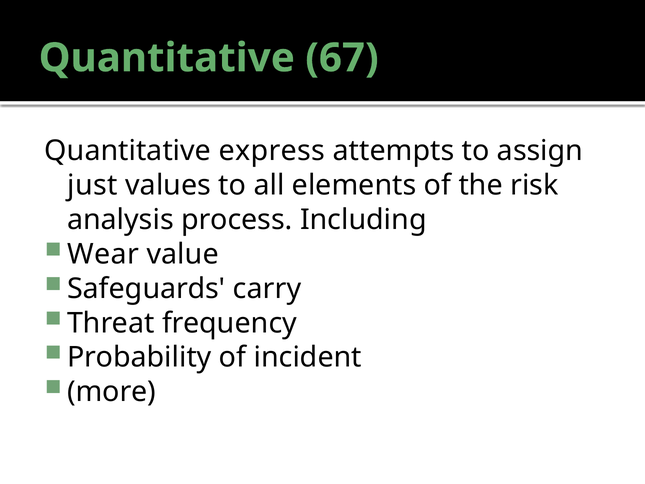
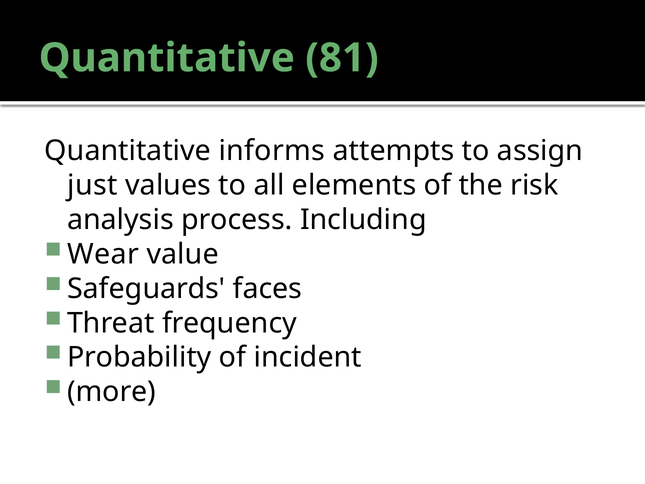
67: 67 -> 81
express: express -> informs
carry: carry -> faces
